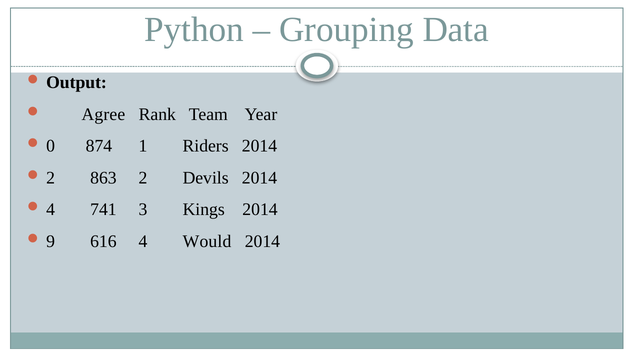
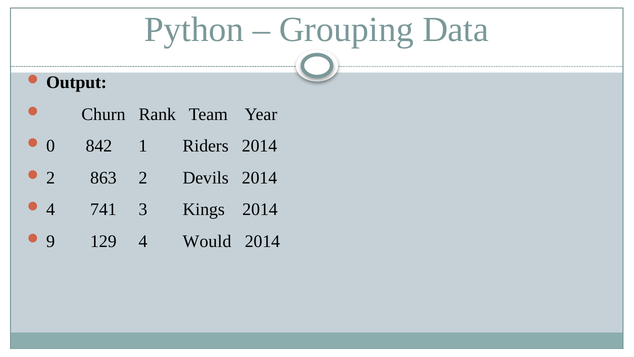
Agree: Agree -> Churn
874: 874 -> 842
616: 616 -> 129
